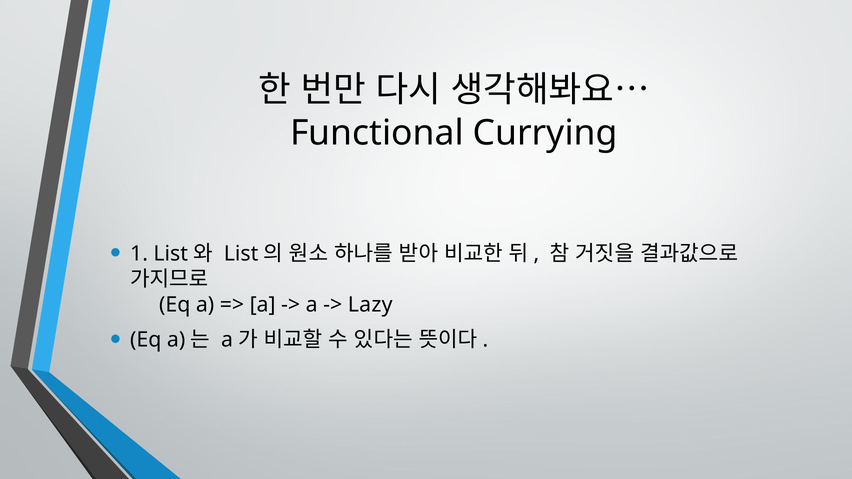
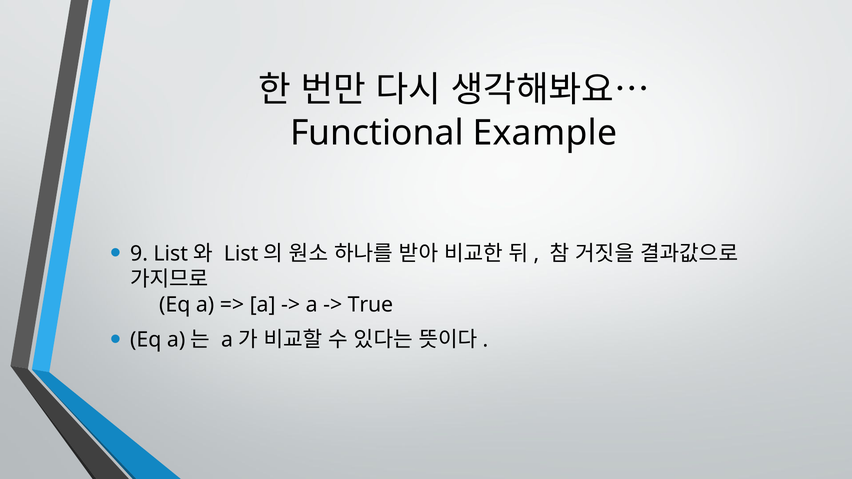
Currying: Currying -> Example
1: 1 -> 9
Lazy: Lazy -> True
